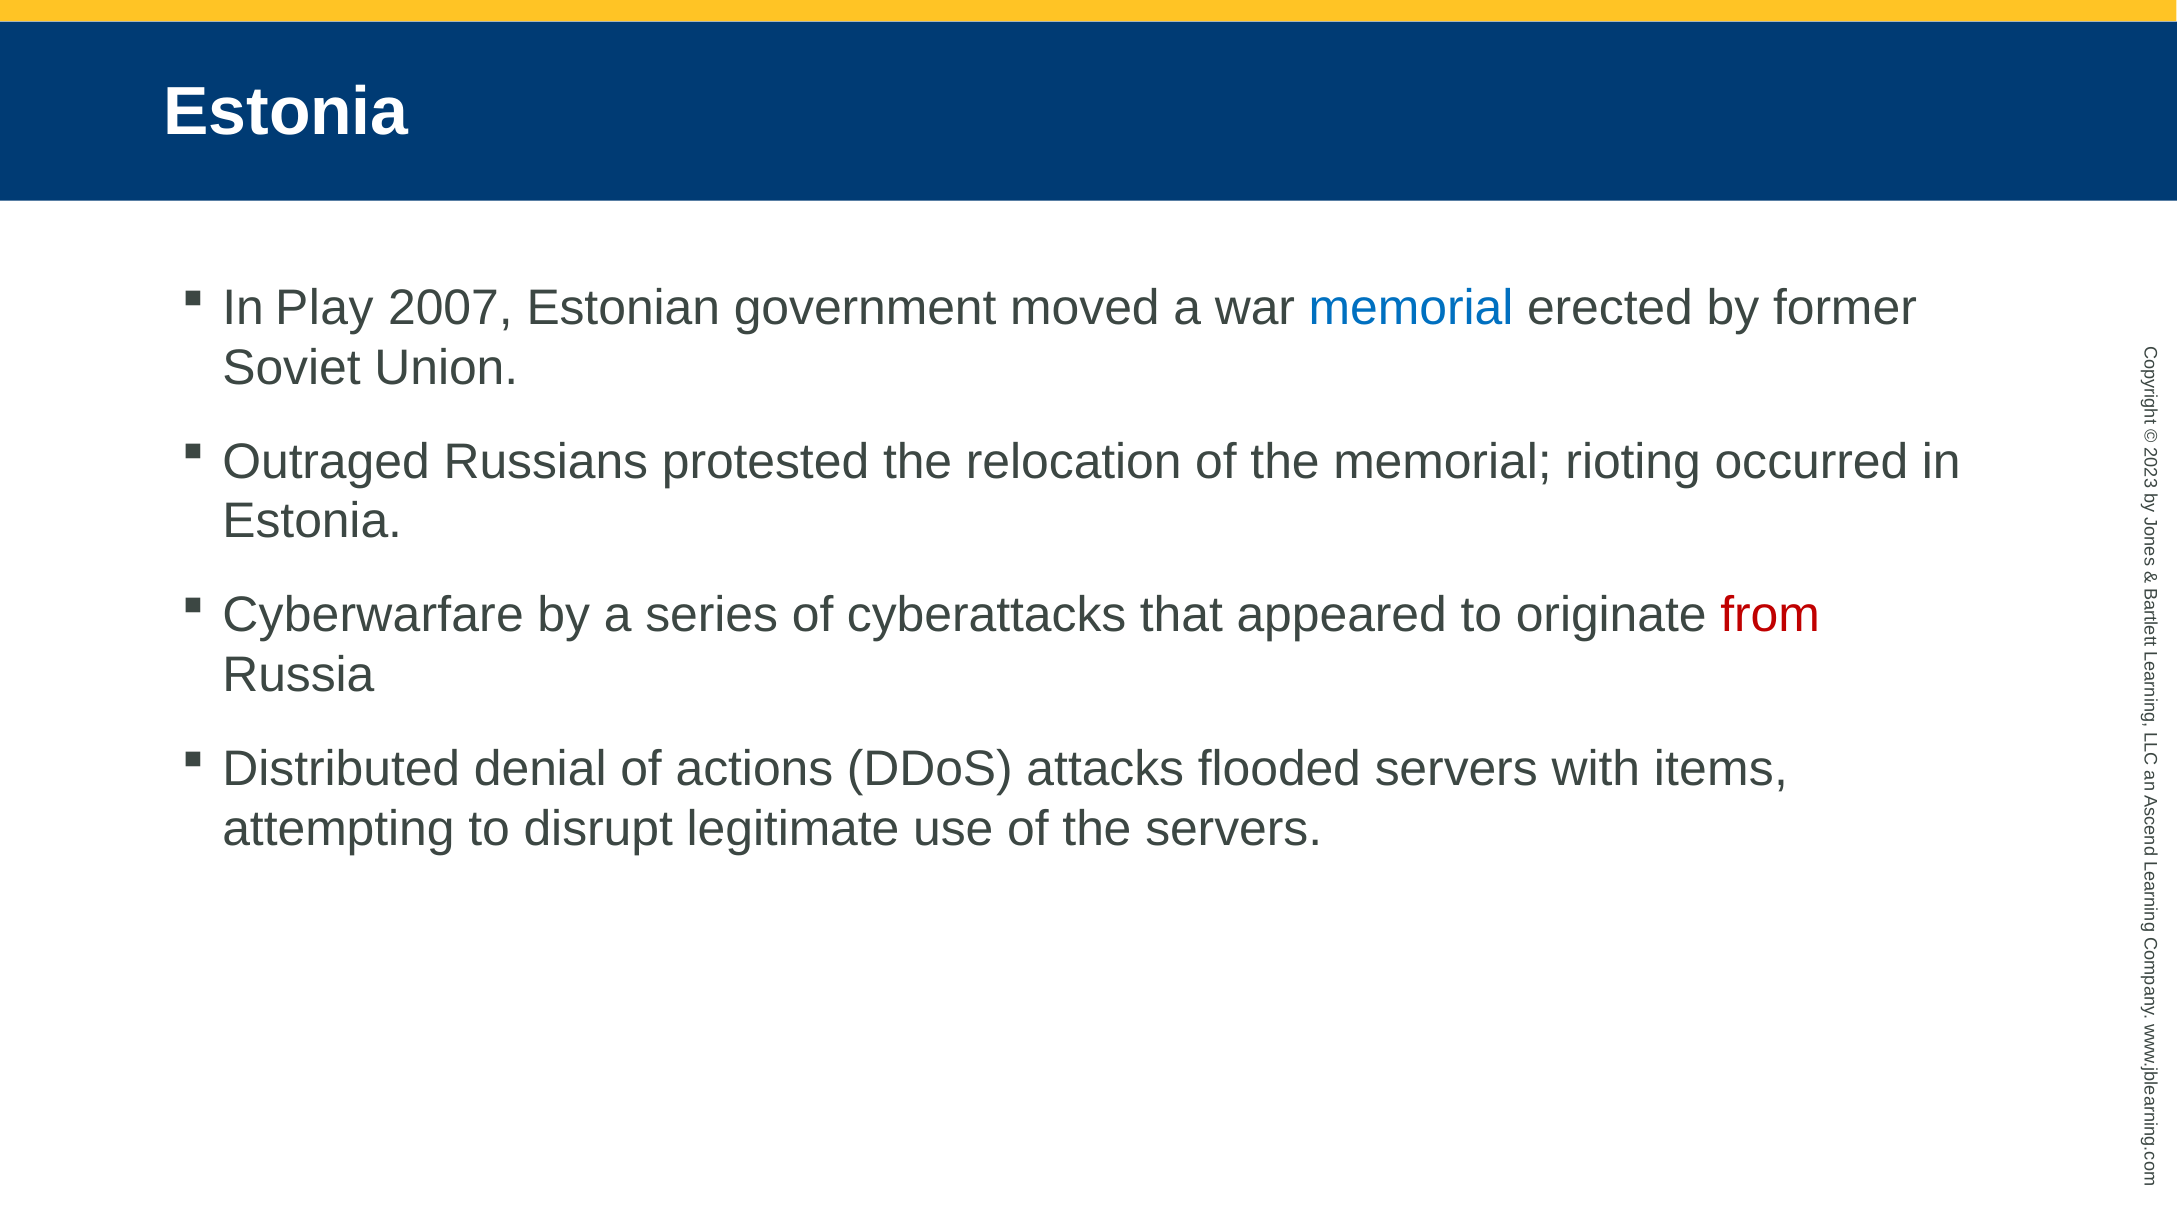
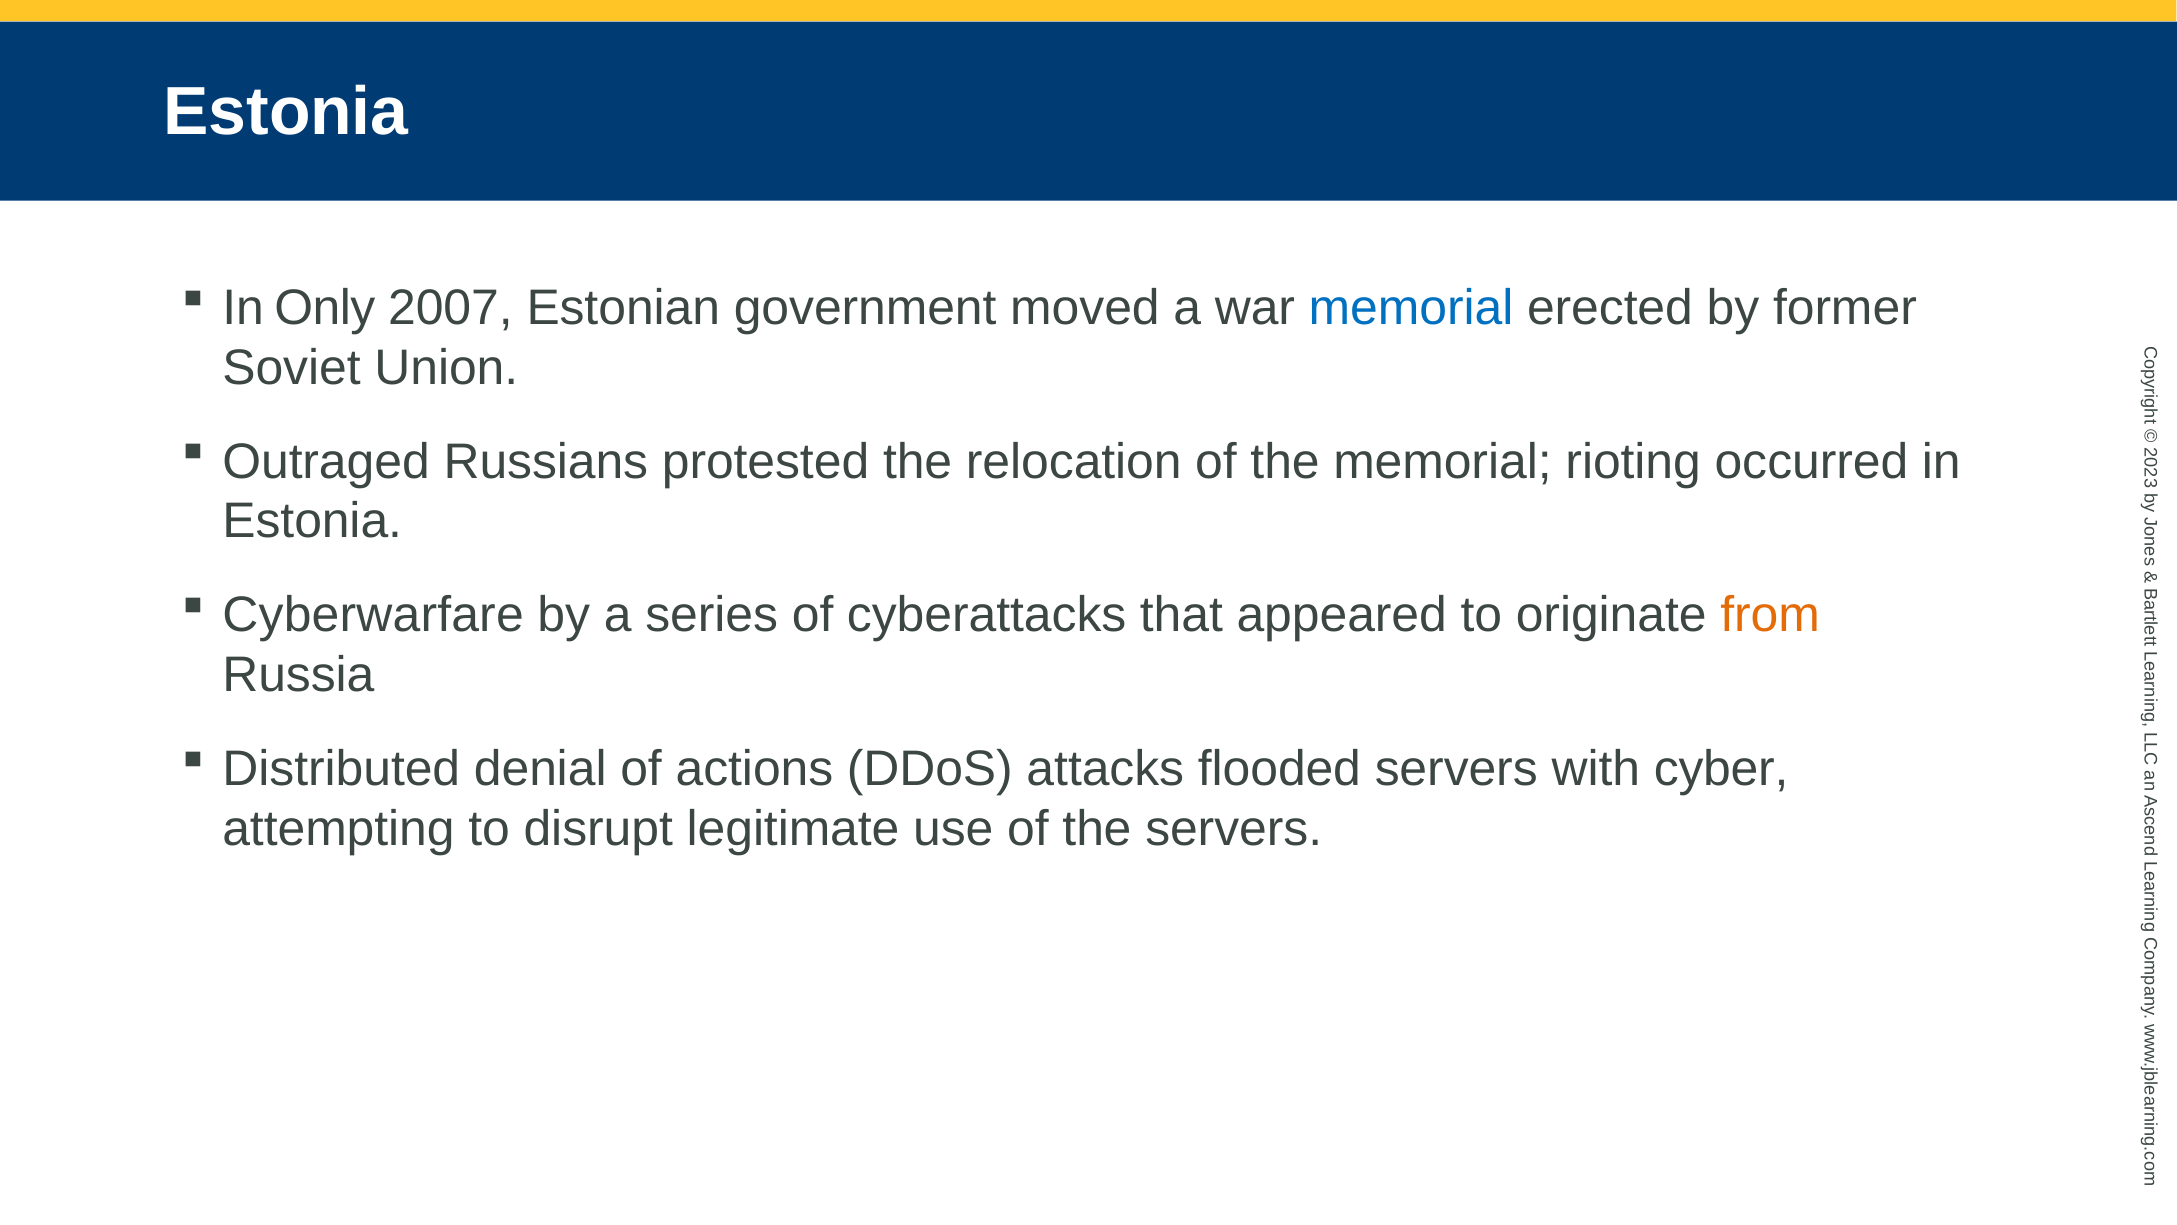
Play: Play -> Only
from colour: red -> orange
items: items -> cyber
